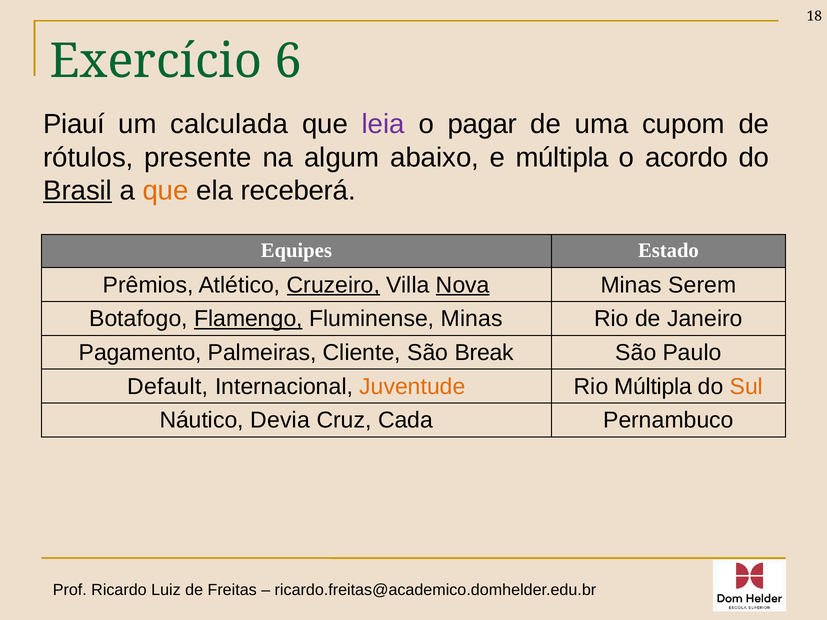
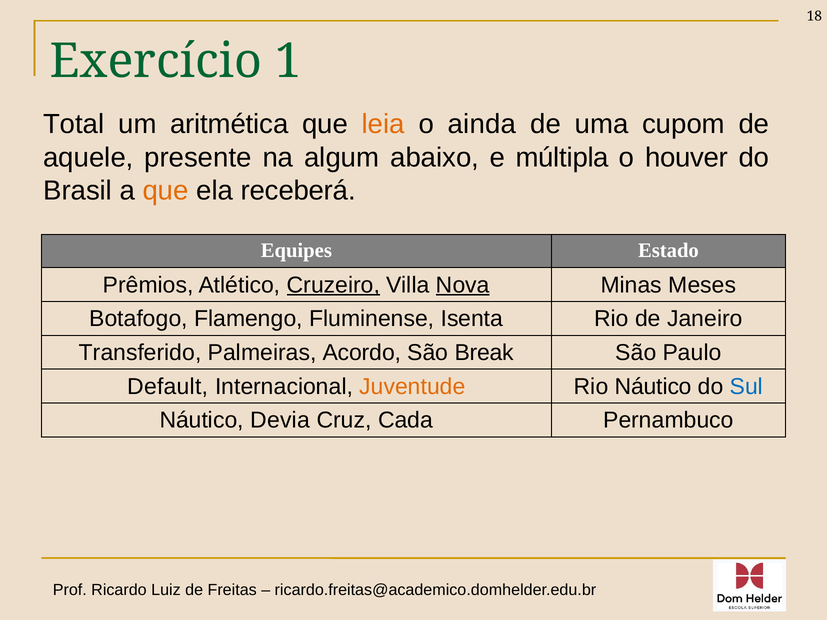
6: 6 -> 1
Piauí: Piauí -> Total
calculada: calculada -> aritmética
leia colour: purple -> orange
pagar: pagar -> ainda
rótulos: rótulos -> aquele
acordo: acordo -> houver
Brasil underline: present -> none
Serem: Serem -> Meses
Flamengo underline: present -> none
Fluminense Minas: Minas -> Isenta
Pagamento: Pagamento -> Transferido
Cliente: Cliente -> Acordo
Rio Múltipla: Múltipla -> Náutico
Sul colour: orange -> blue
